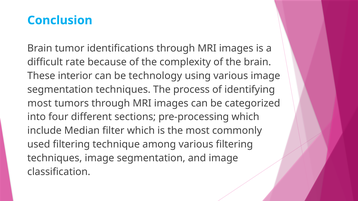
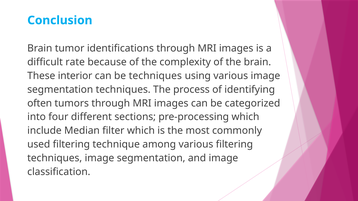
be technology: technology -> techniques
most at (40, 103): most -> often
